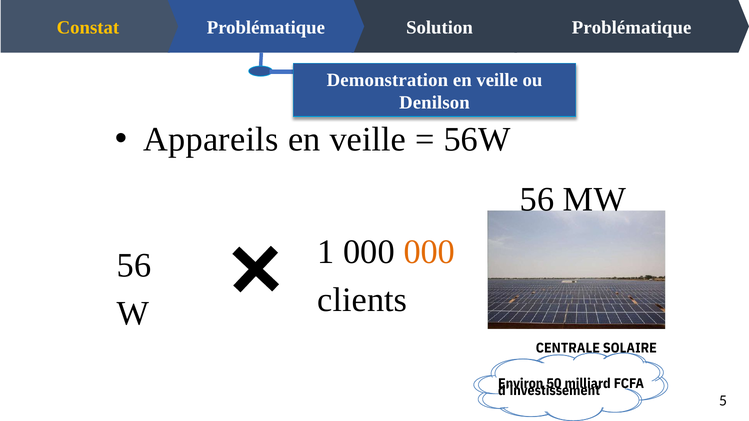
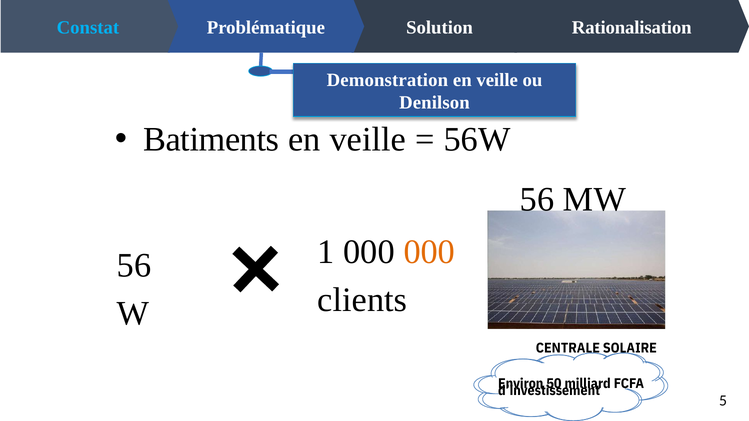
Constat colour: yellow -> light blue
Problématique Problématique: Problématique -> Rationalisation
Appareils: Appareils -> Batiments
